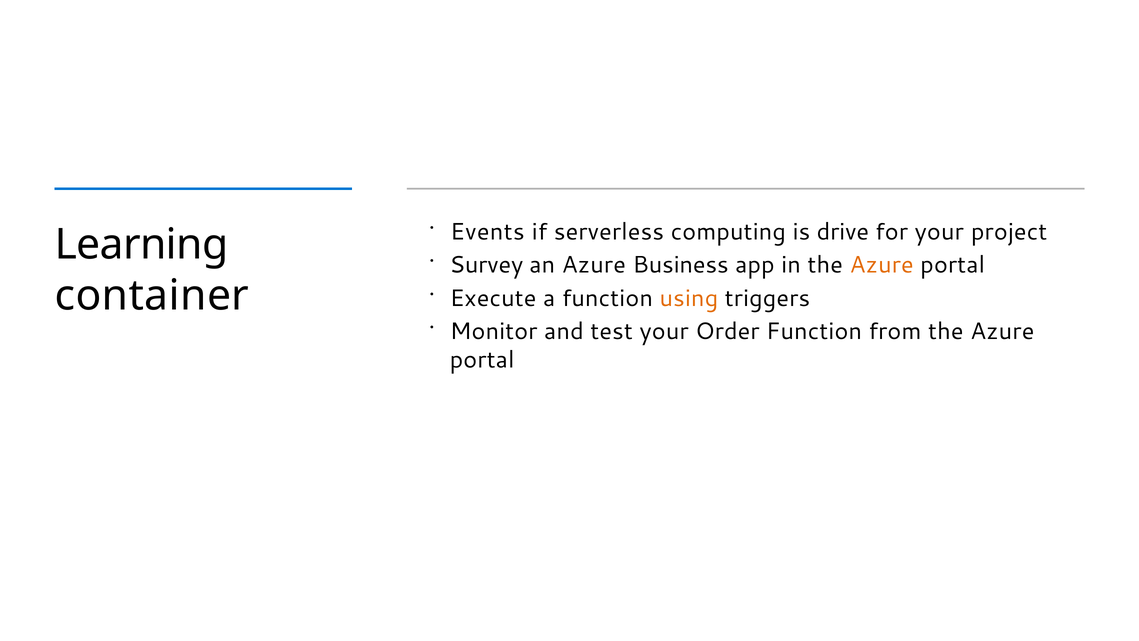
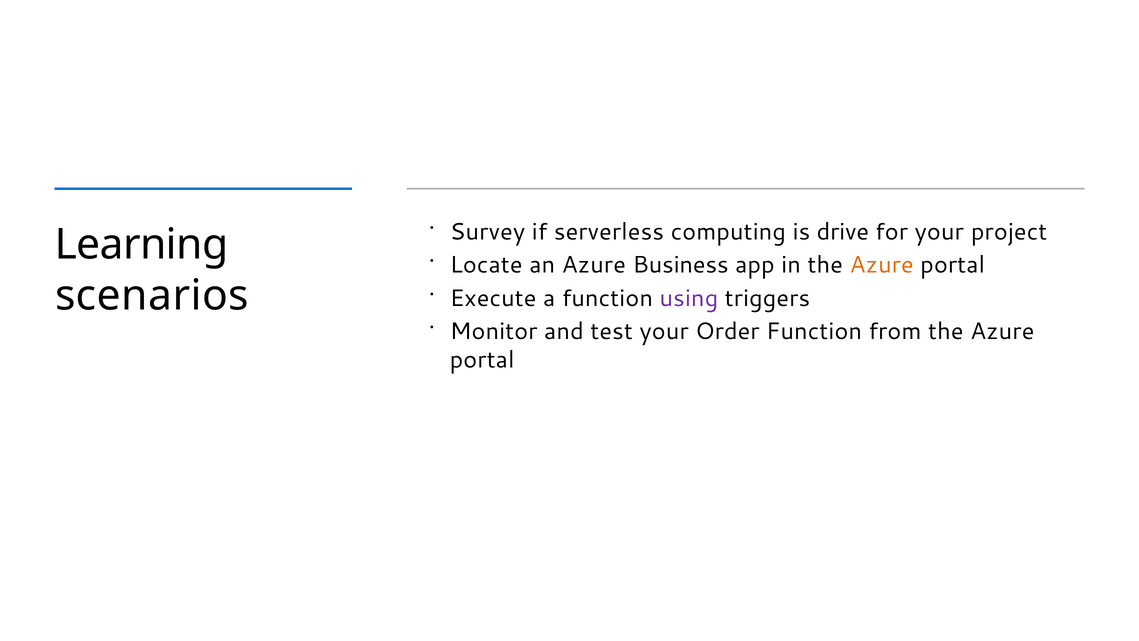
Events: Events -> Survey
Survey: Survey -> Locate
container: container -> scenarios
using colour: orange -> purple
